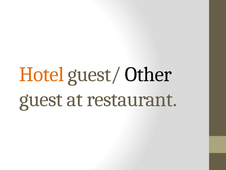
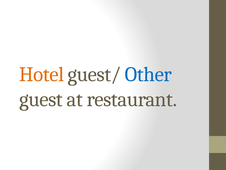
Other colour: black -> blue
